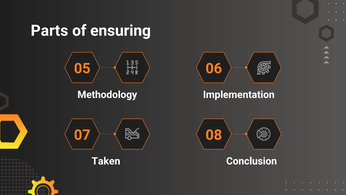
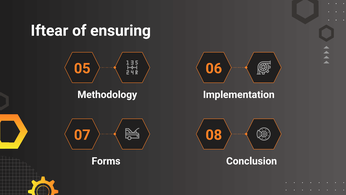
Parts: Parts -> Iftear
Taken: Taken -> Forms
